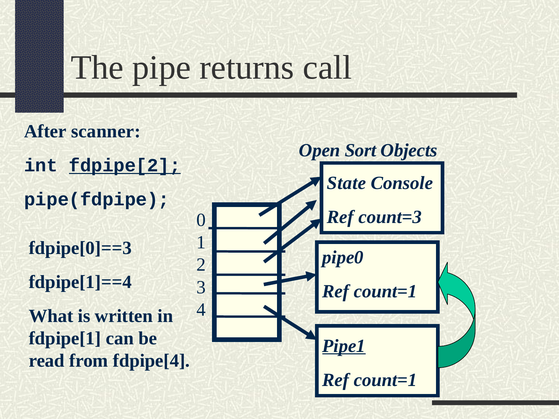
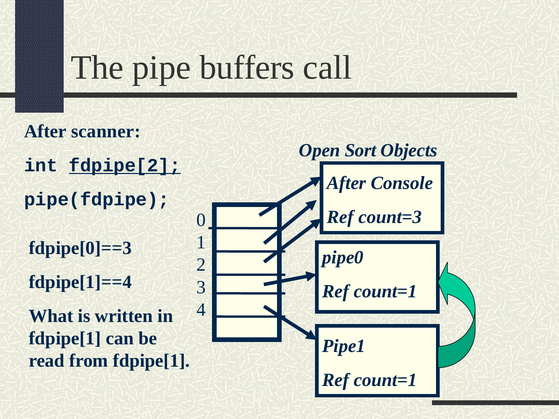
returns: returns -> buffers
State at (346, 183): State -> After
Pipe1 underline: present -> none
from fdpipe[4: fdpipe[4 -> fdpipe[1
